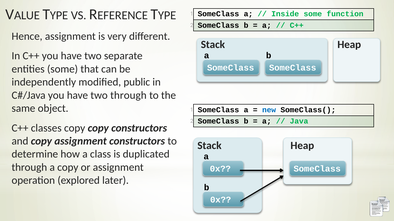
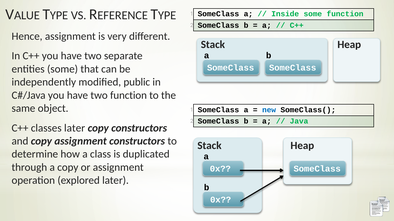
two through: through -> function
classes copy: copy -> later
